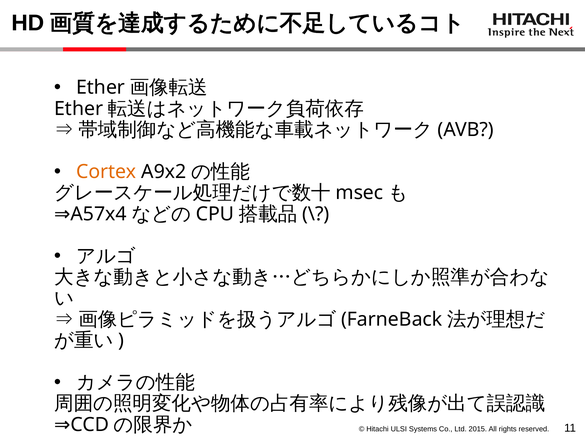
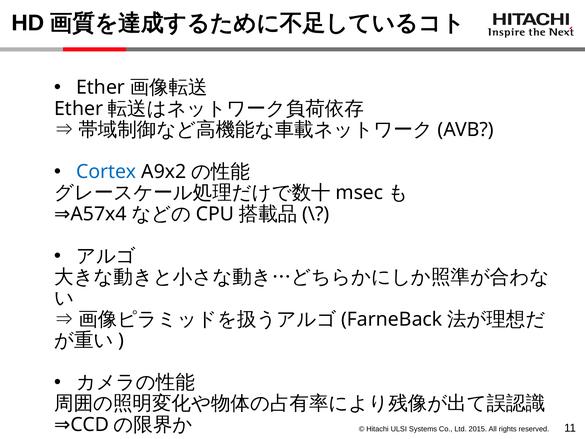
Cortex colour: orange -> blue
